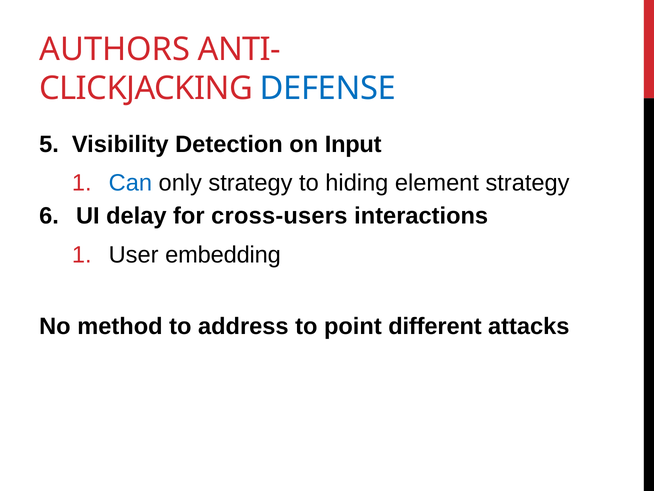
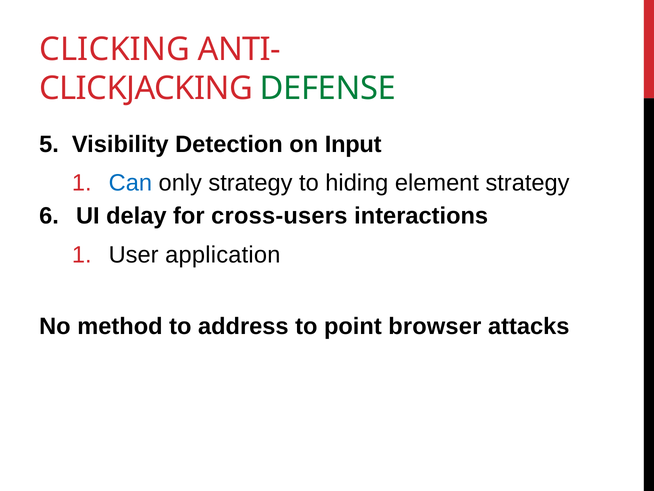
AUTHORS: AUTHORS -> CLICKING
DEFENSE colour: blue -> green
embedding: embedding -> application
different: different -> browser
